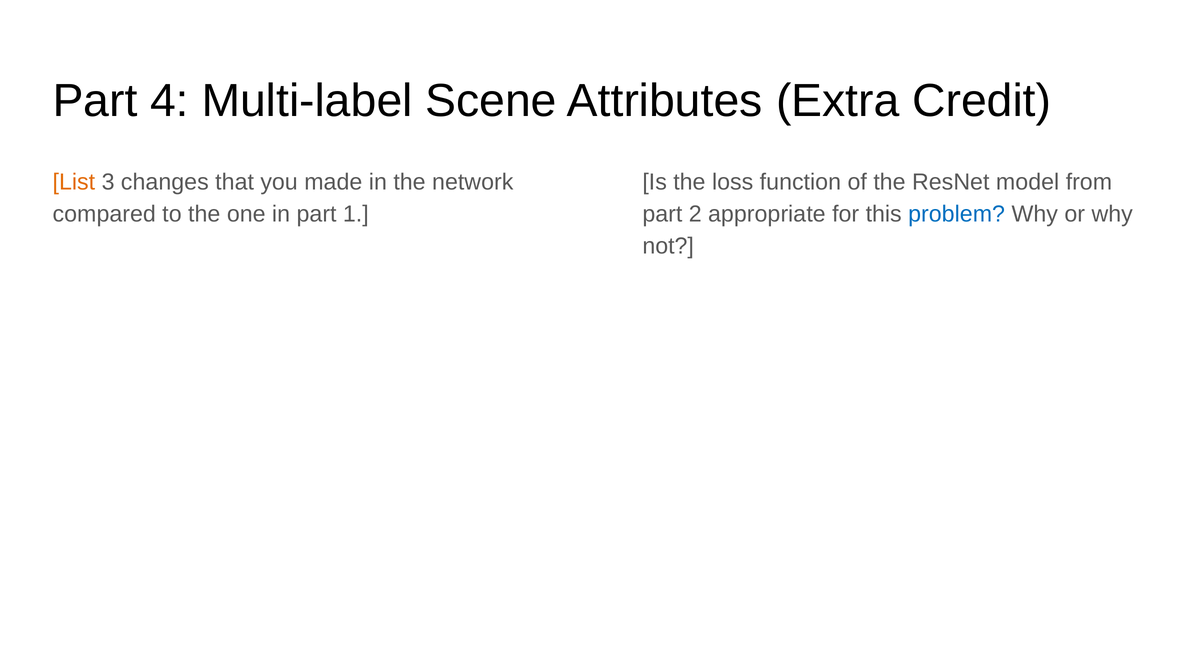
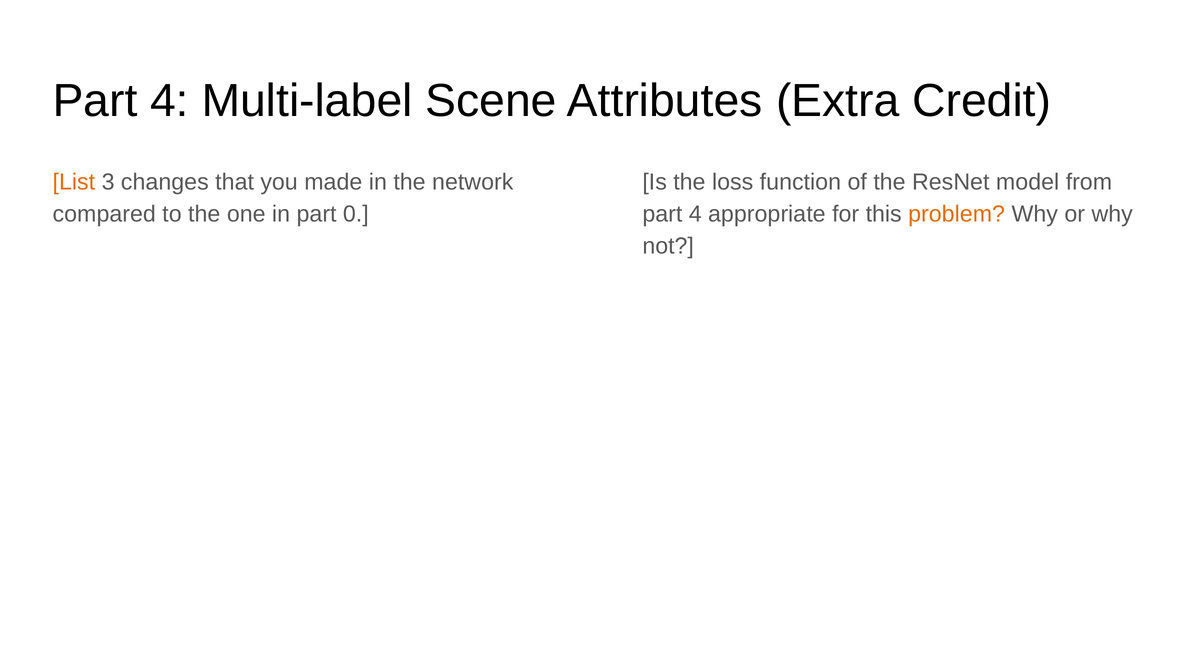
1: 1 -> 0
2 at (695, 214): 2 -> 4
problem colour: blue -> orange
